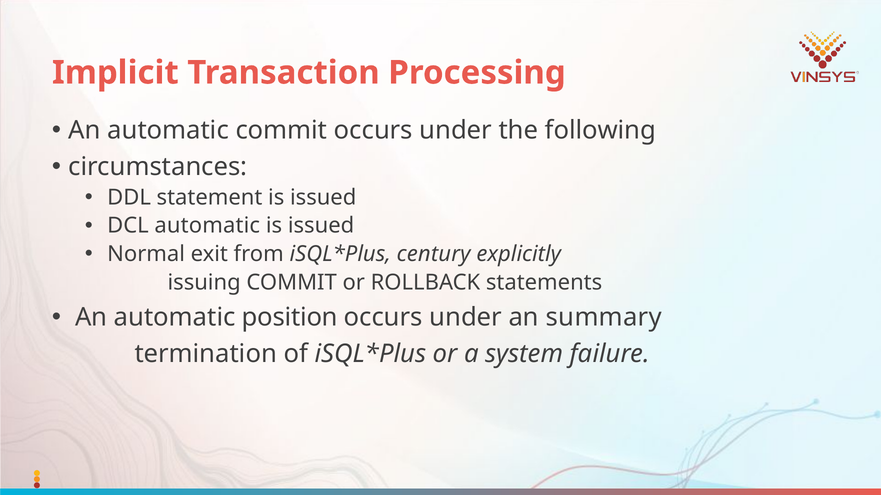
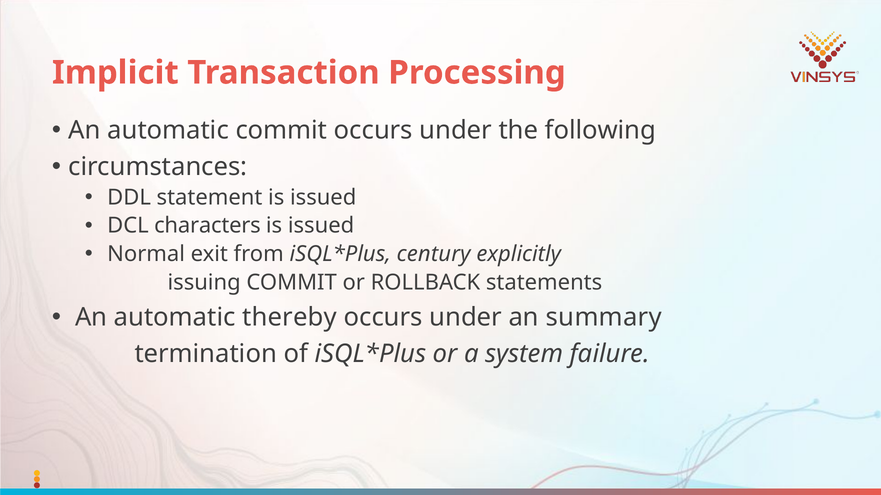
DCL automatic: automatic -> characters
position: position -> thereby
